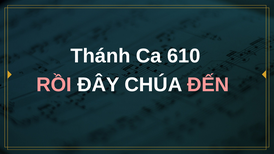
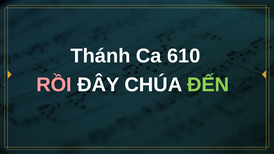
ĐẾN colour: pink -> light green
